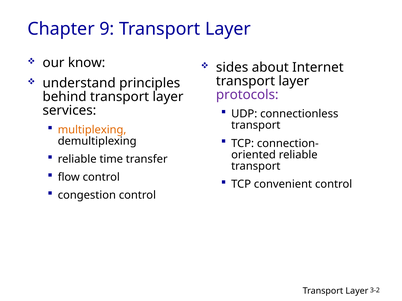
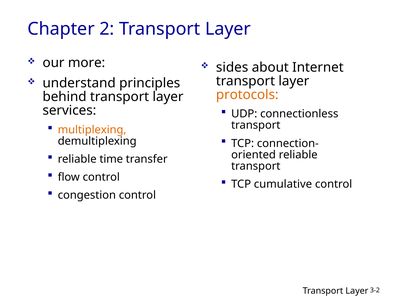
9: 9 -> 2
know: know -> more
protocols colour: purple -> orange
convenient: convenient -> cumulative
